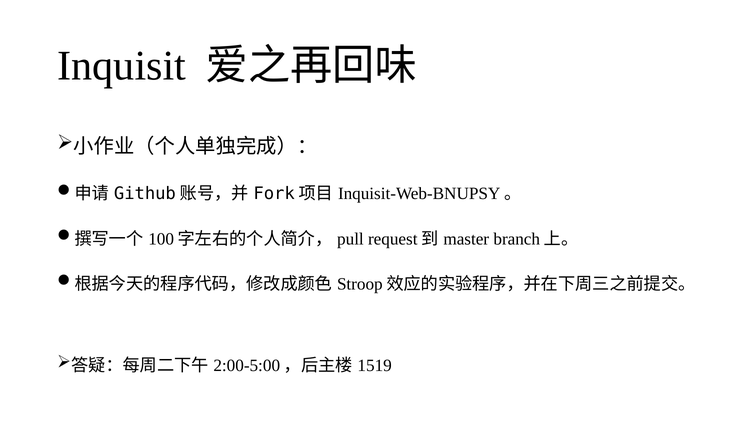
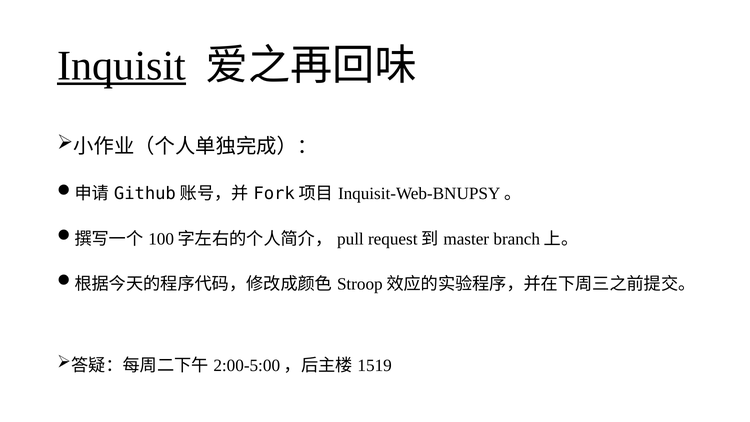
Inquisit underline: none -> present
